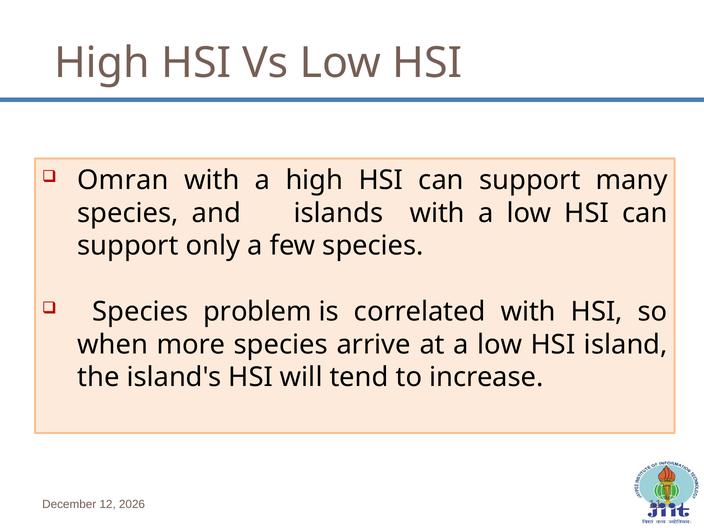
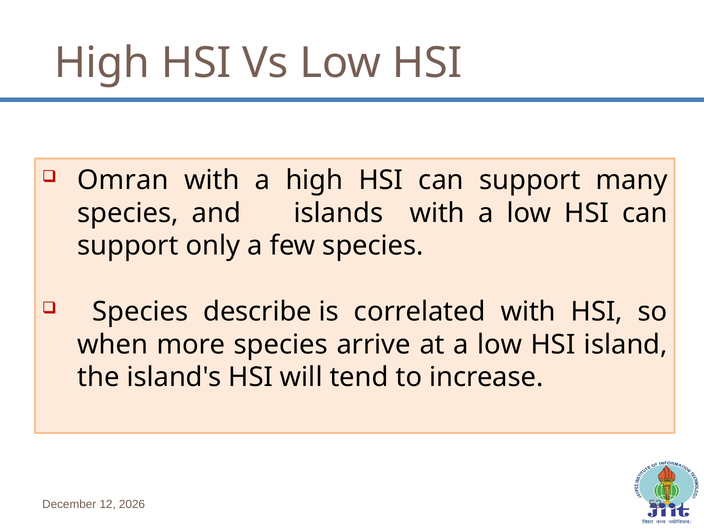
problem: problem -> describe
11: 11 -> 52
